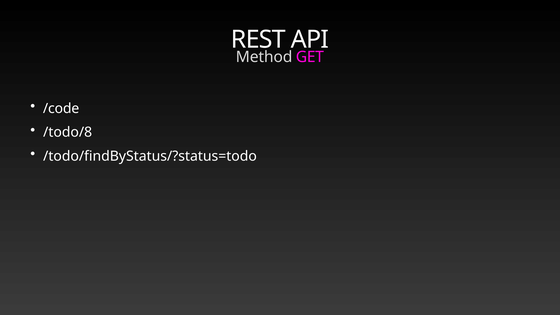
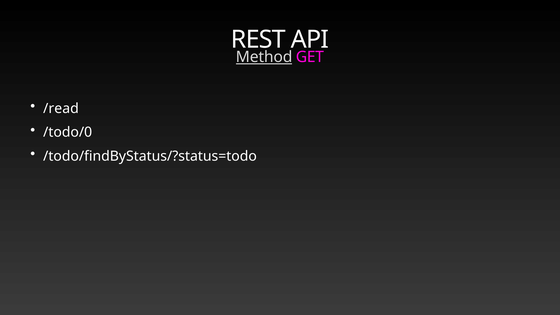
Method underline: none -> present
/code: /code -> /read
/todo/8: /todo/8 -> /todo/0
